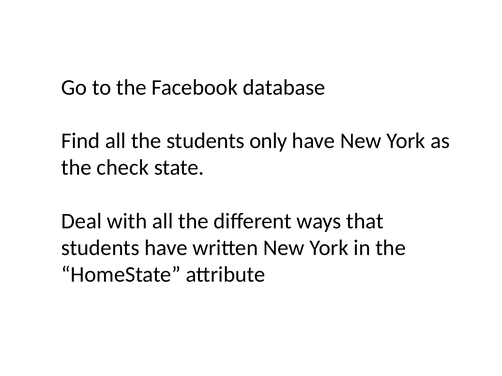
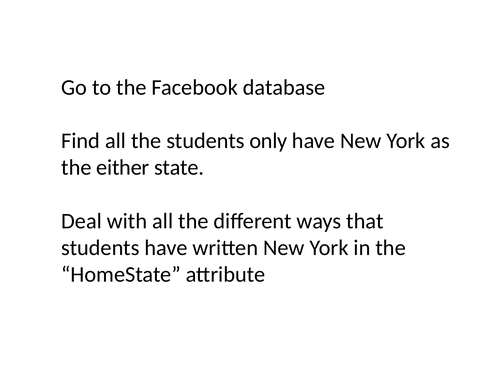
check: check -> either
